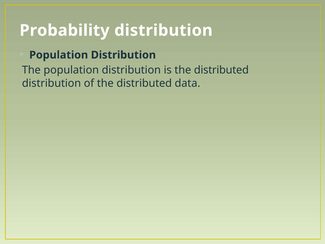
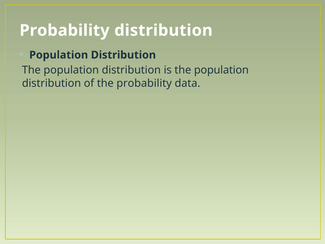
is the distributed: distributed -> population
of the distributed: distributed -> probability
